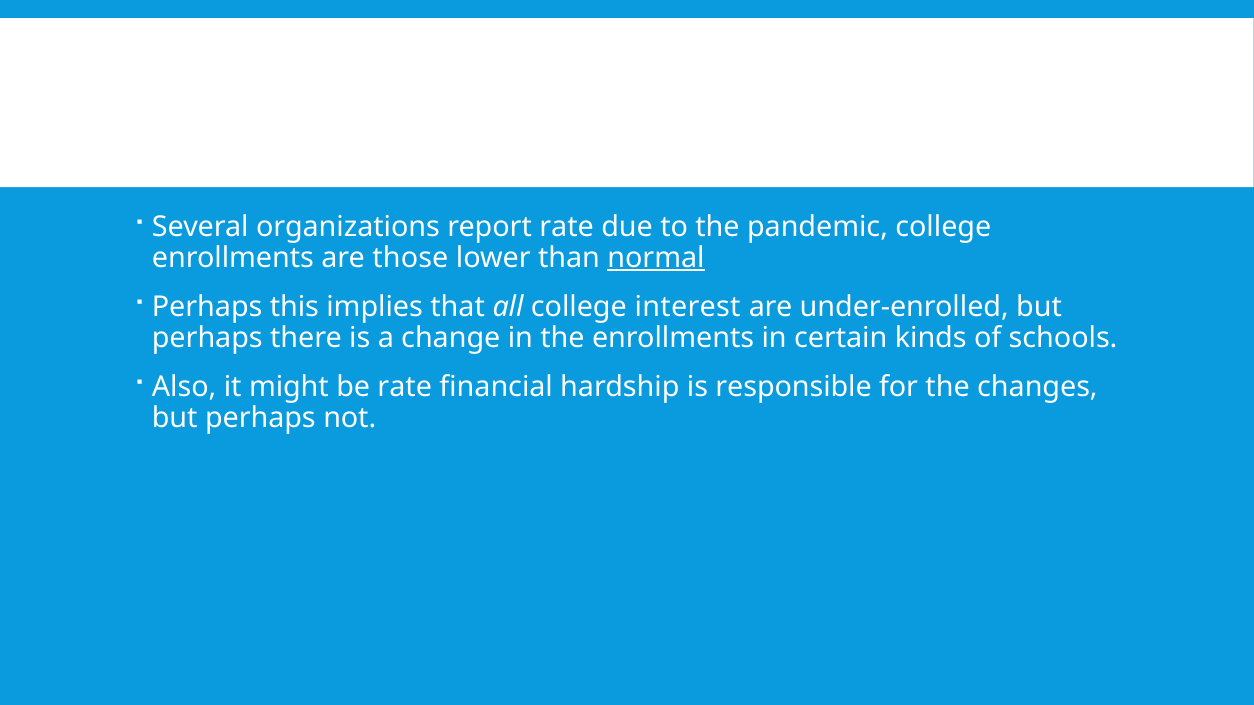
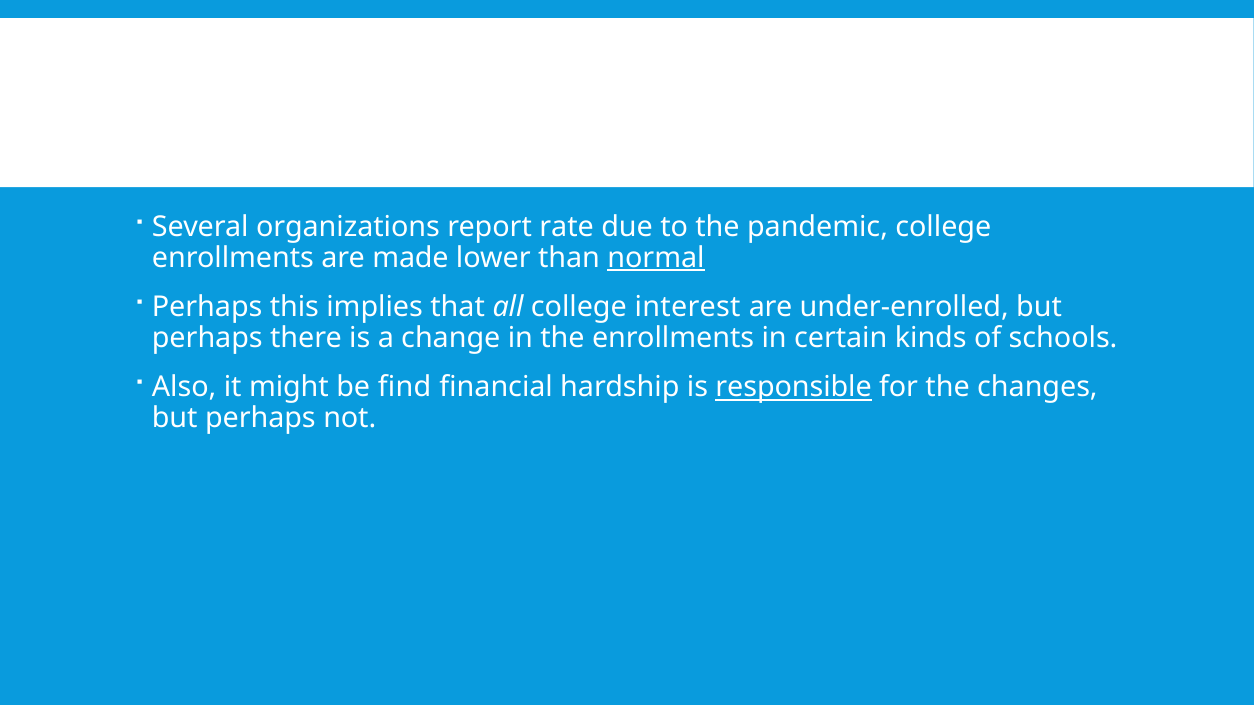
those: those -> made
be rate: rate -> find
responsible underline: none -> present
